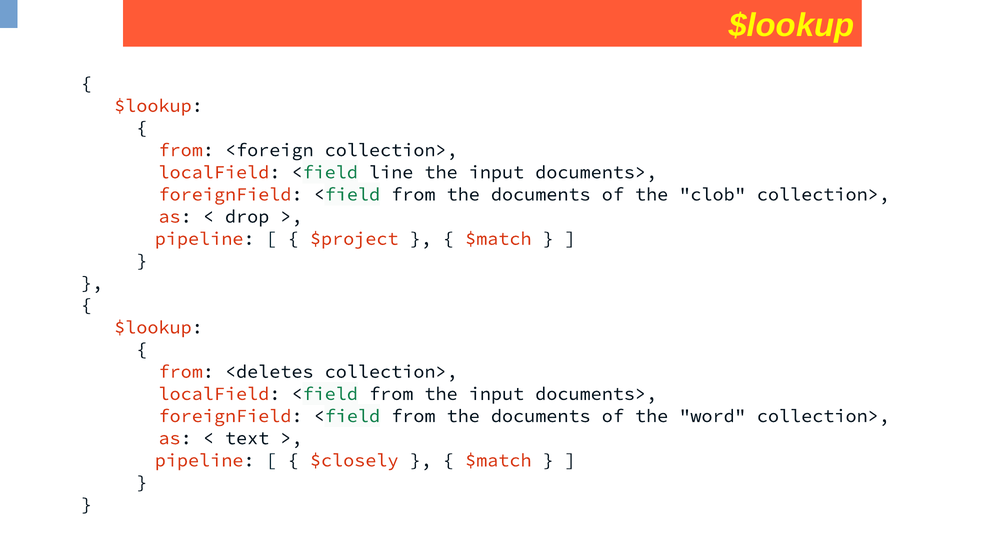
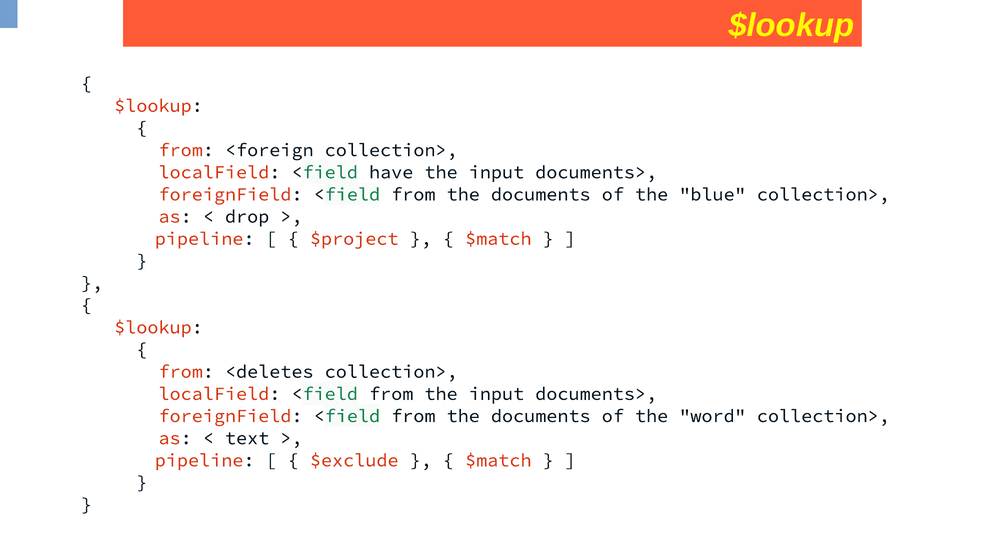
line: line -> have
clob: clob -> blue
$closely: $closely -> $exclude
